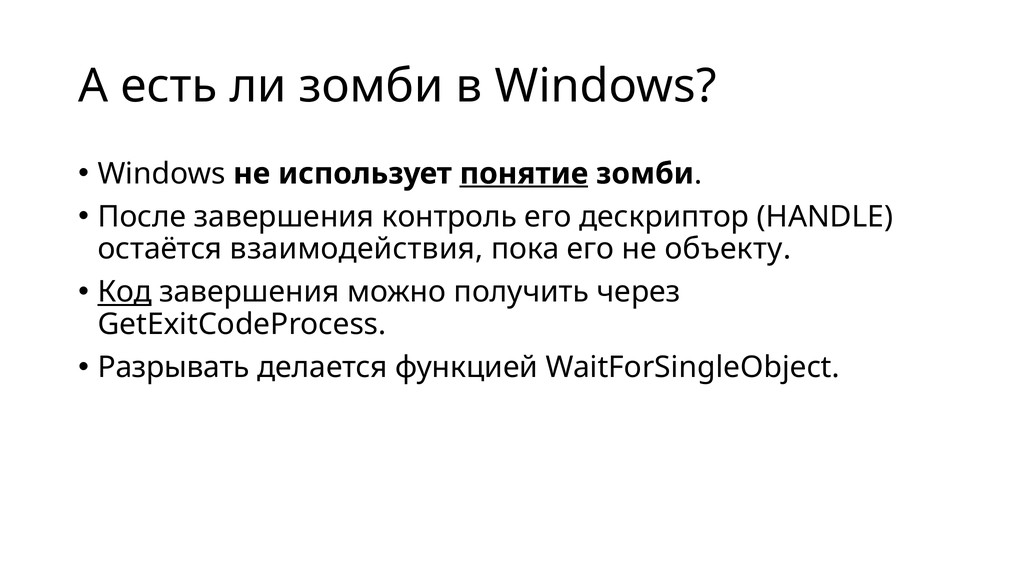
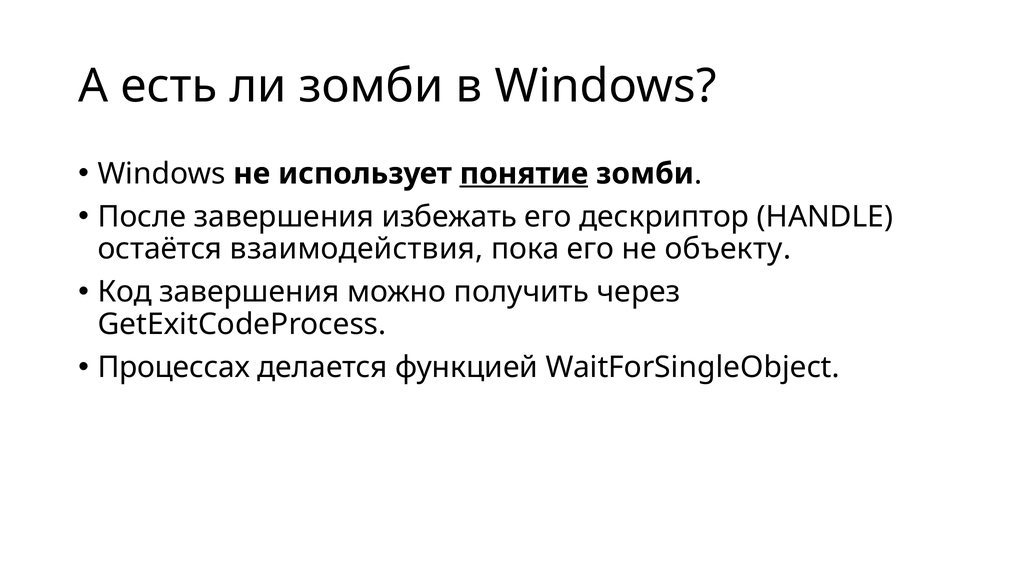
контроль: контроль -> избежать
Код underline: present -> none
Разрывать: Разрывать -> Процессах
